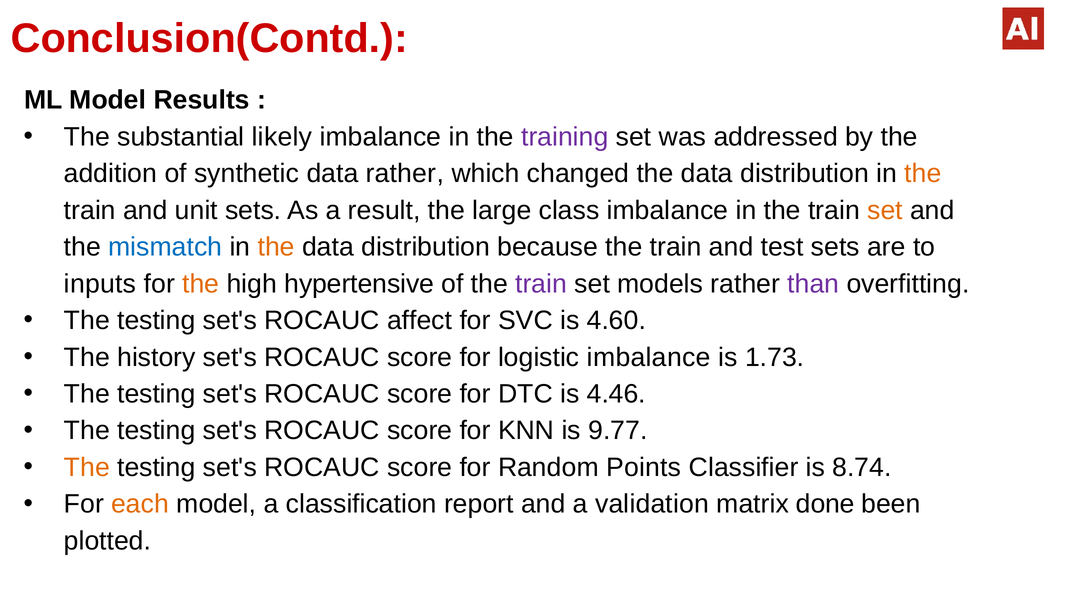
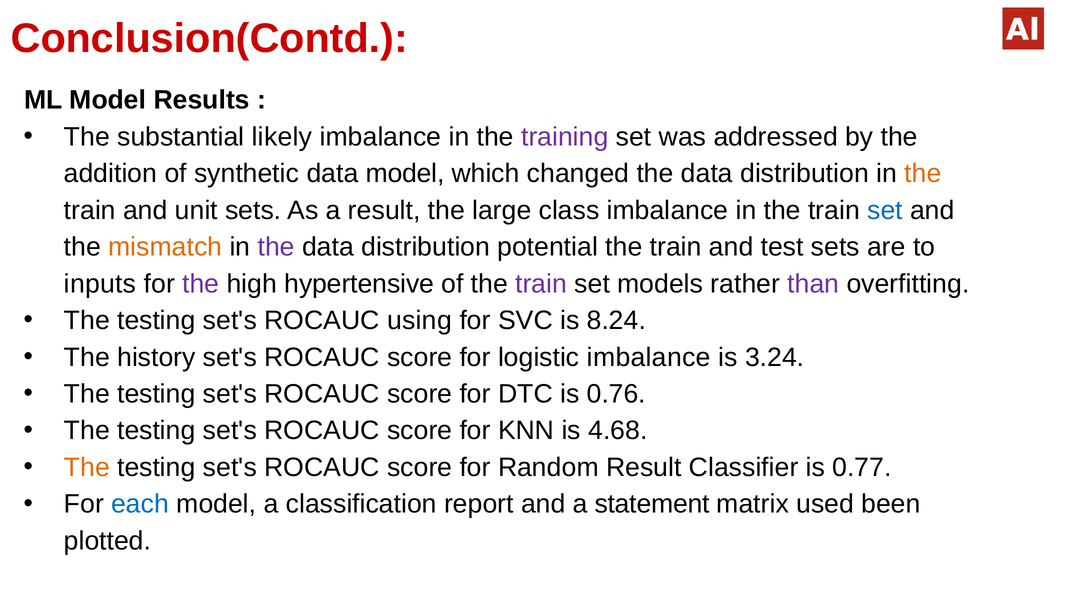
data rather: rather -> model
set at (885, 211) colour: orange -> blue
mismatch colour: blue -> orange
the at (276, 247) colour: orange -> purple
because: because -> potential
the at (201, 284) colour: orange -> purple
affect: affect -> using
4.60: 4.60 -> 8.24
1.73: 1.73 -> 3.24
4.46: 4.46 -> 0.76
9.77: 9.77 -> 4.68
Random Points: Points -> Result
8.74: 8.74 -> 0.77
each colour: orange -> blue
validation: validation -> statement
done: done -> used
